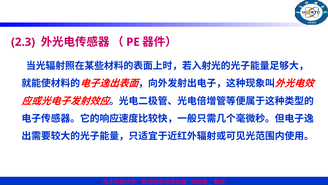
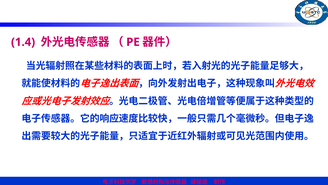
2.3: 2.3 -> 1.4
